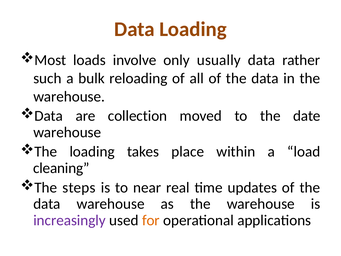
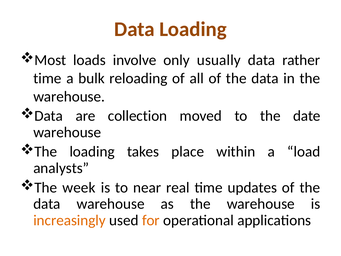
such at (47, 78): such -> time
cleaning: cleaning -> analysts
steps: steps -> week
increasingly colour: purple -> orange
